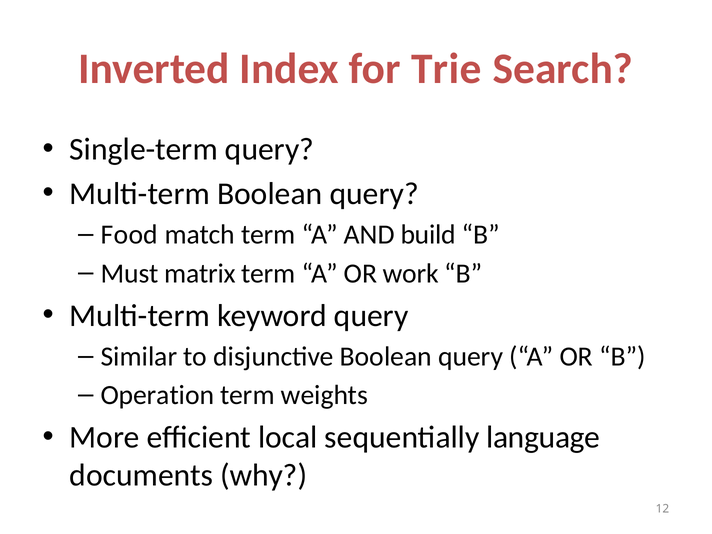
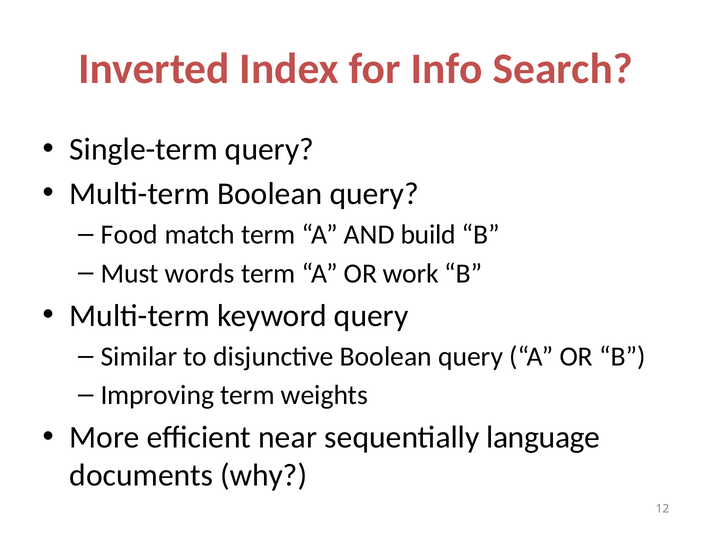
Trie: Trie -> Info
matrix: matrix -> words
Operation: Operation -> Improving
local: local -> near
